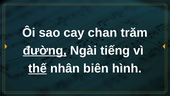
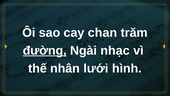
tiếng: tiếng -> nhạc
thế underline: present -> none
biên: biên -> lưới
